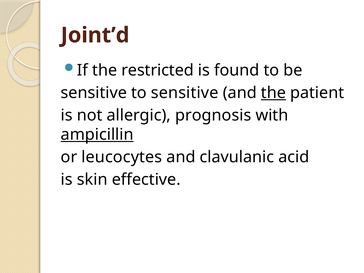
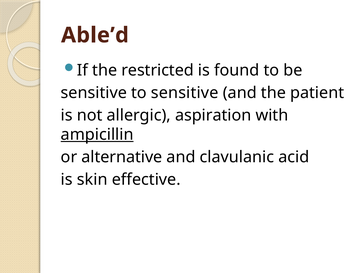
Joint’d: Joint’d -> Able’d
the at (273, 93) underline: present -> none
prognosis: prognosis -> aspiration
leucocytes: leucocytes -> alternative
